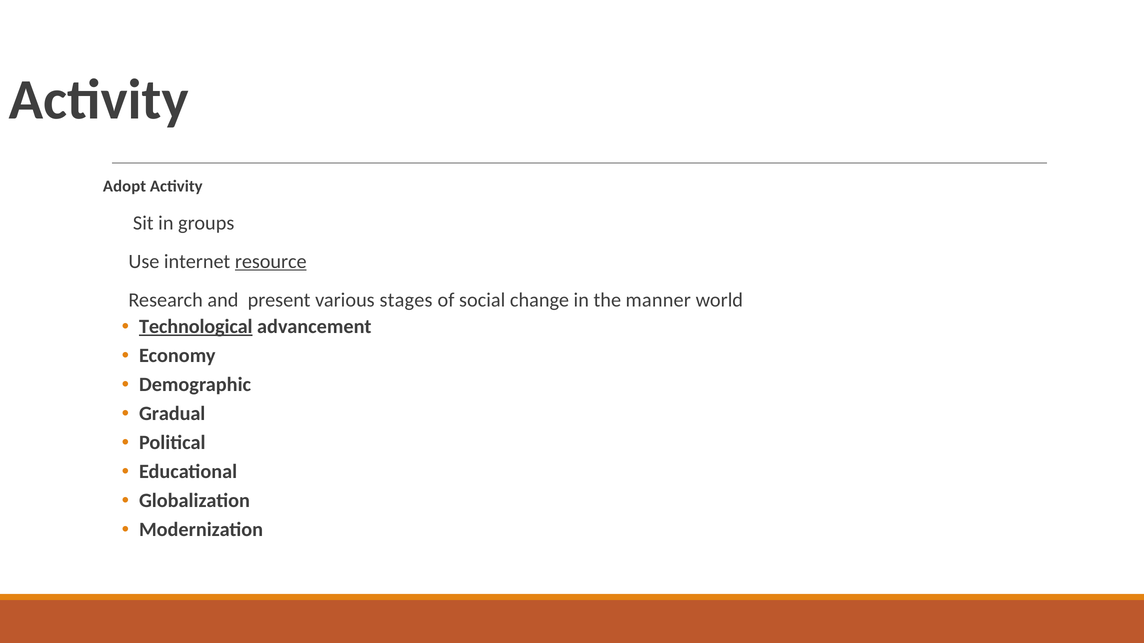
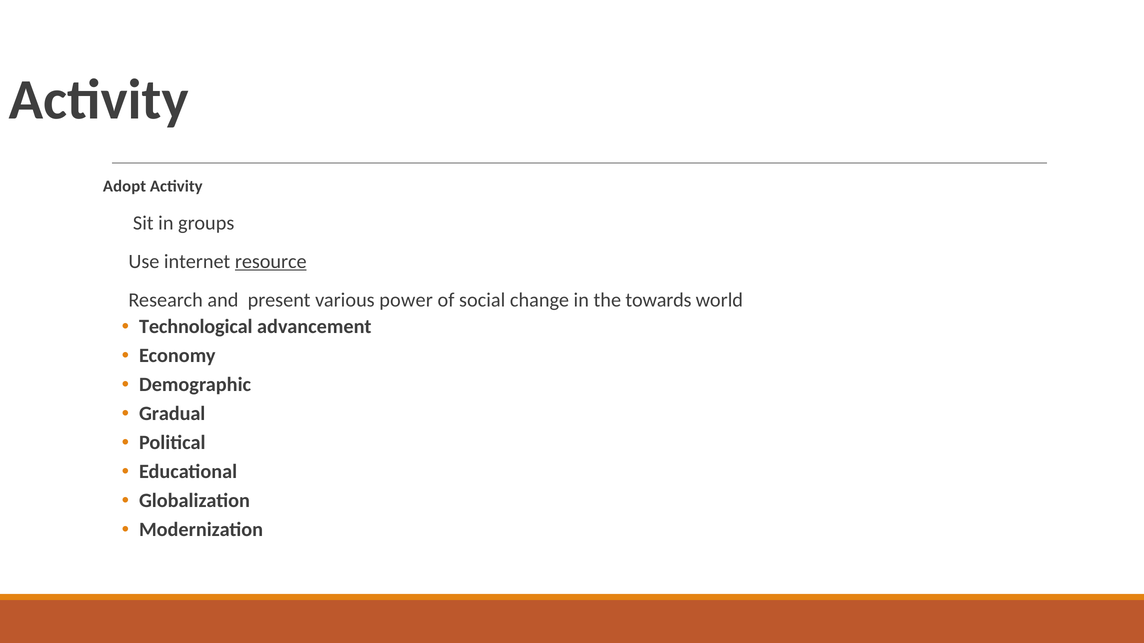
stages: stages -> power
manner: manner -> towards
Technological underline: present -> none
